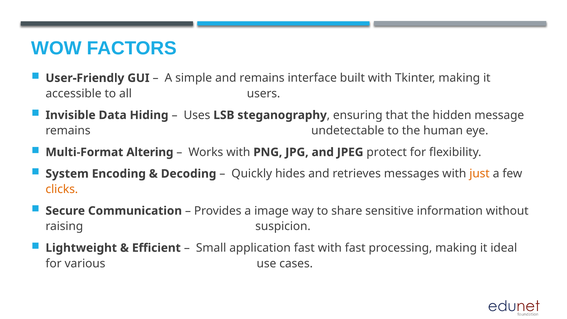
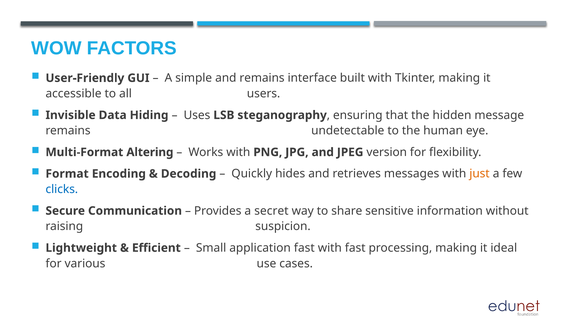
protect: protect -> version
System: System -> Format
clicks colour: orange -> blue
image: image -> secret
